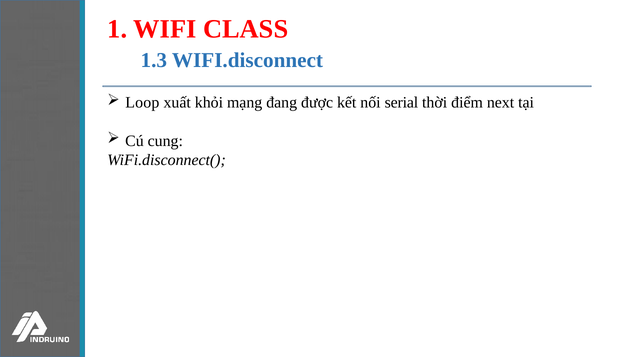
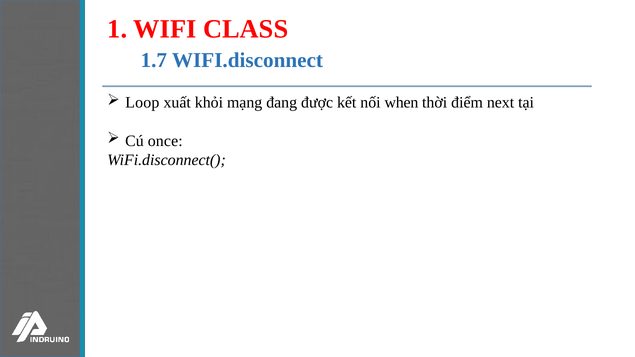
1.3: 1.3 -> 1.7
serial: serial -> when
cung: cung -> once
